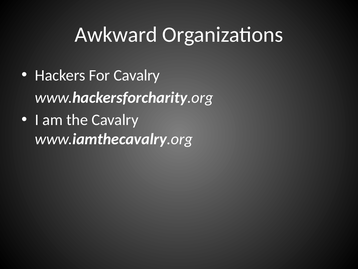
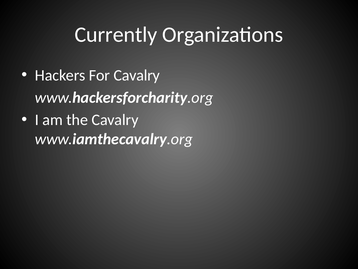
Awkward: Awkward -> Currently
